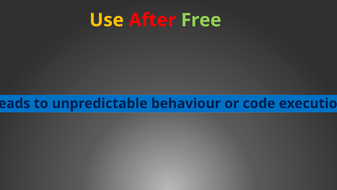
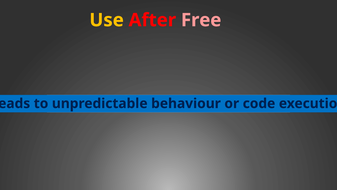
Free colour: light green -> pink
